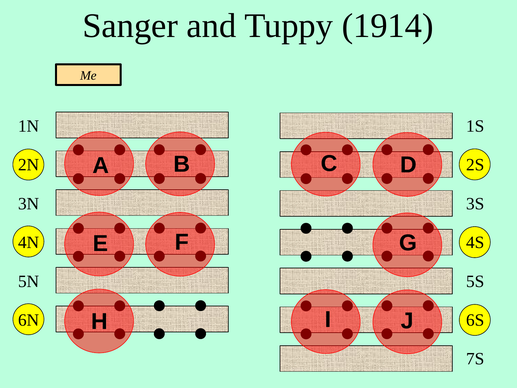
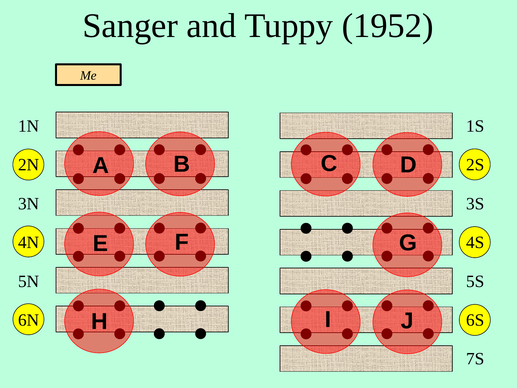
1914: 1914 -> 1952
